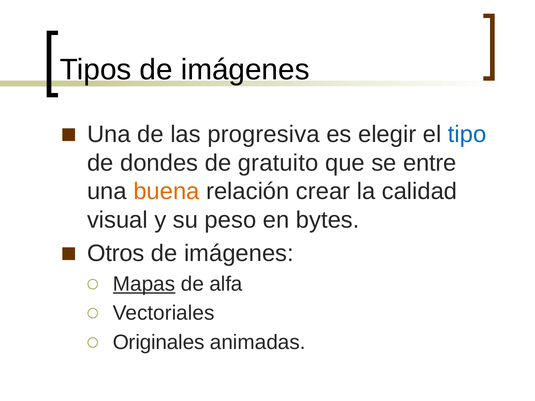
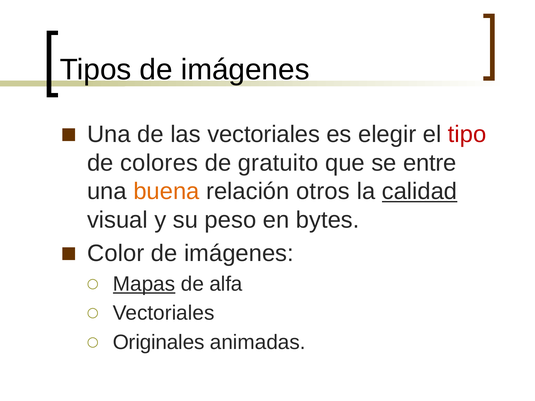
las progresiva: progresiva -> vectoriales
tipo colour: blue -> red
dondes: dondes -> colores
crear: crear -> otros
calidad underline: none -> present
Otros: Otros -> Color
